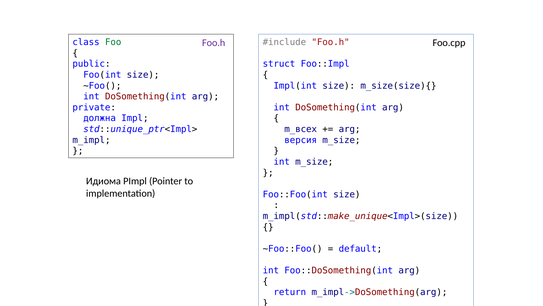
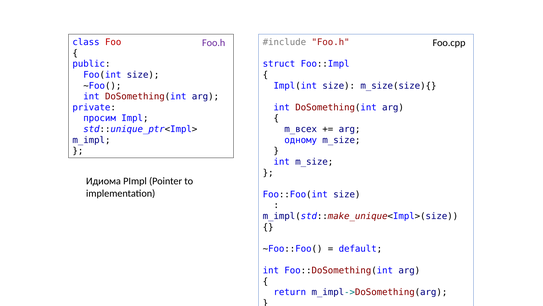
Foo colour: green -> red
должна: должна -> просим
версия: версия -> одному
